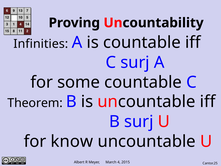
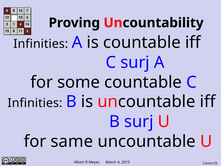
Theorem at (35, 103): Theorem -> Infinities
know: know -> same
